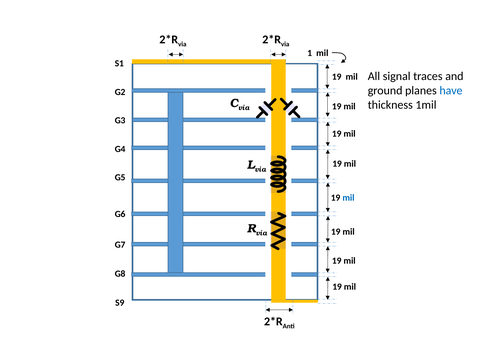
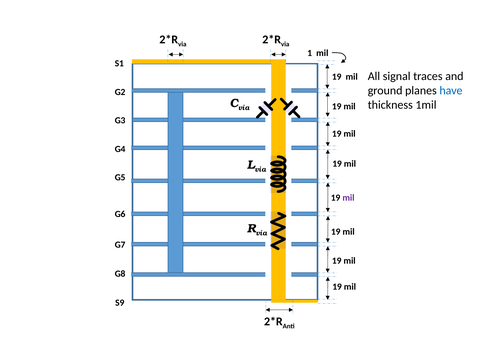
mil at (348, 198) colour: blue -> purple
